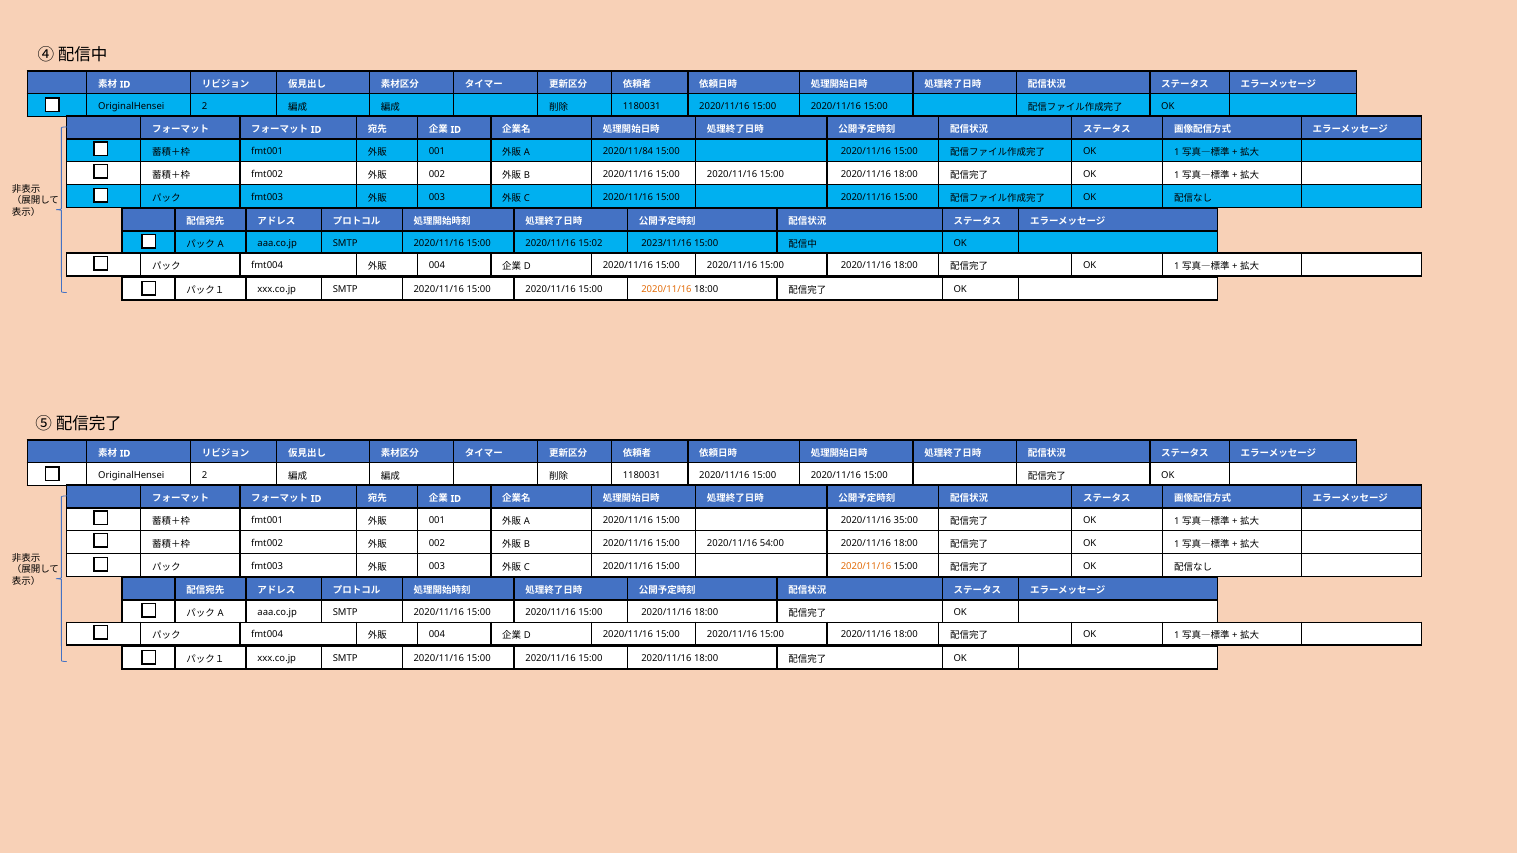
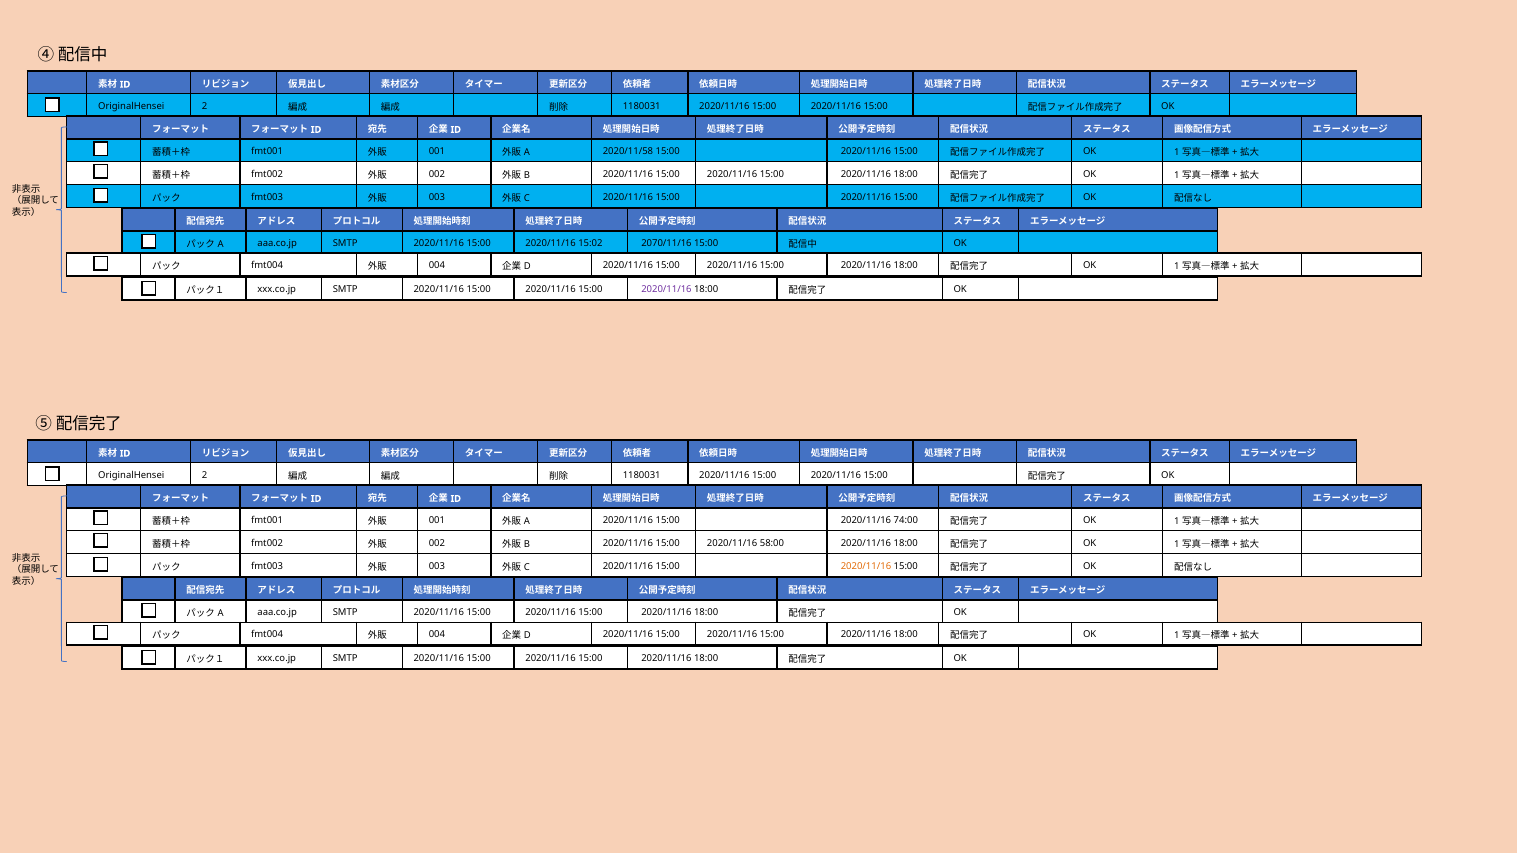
2020/11/84: 2020/11/84 -> 2020/11/58
2023/11/16: 2023/11/16 -> 2070/11/16
2020/11/16 at (666, 290) colour: orange -> purple
35:00: 35:00 -> 74:00
54:00: 54:00 -> 58:00
